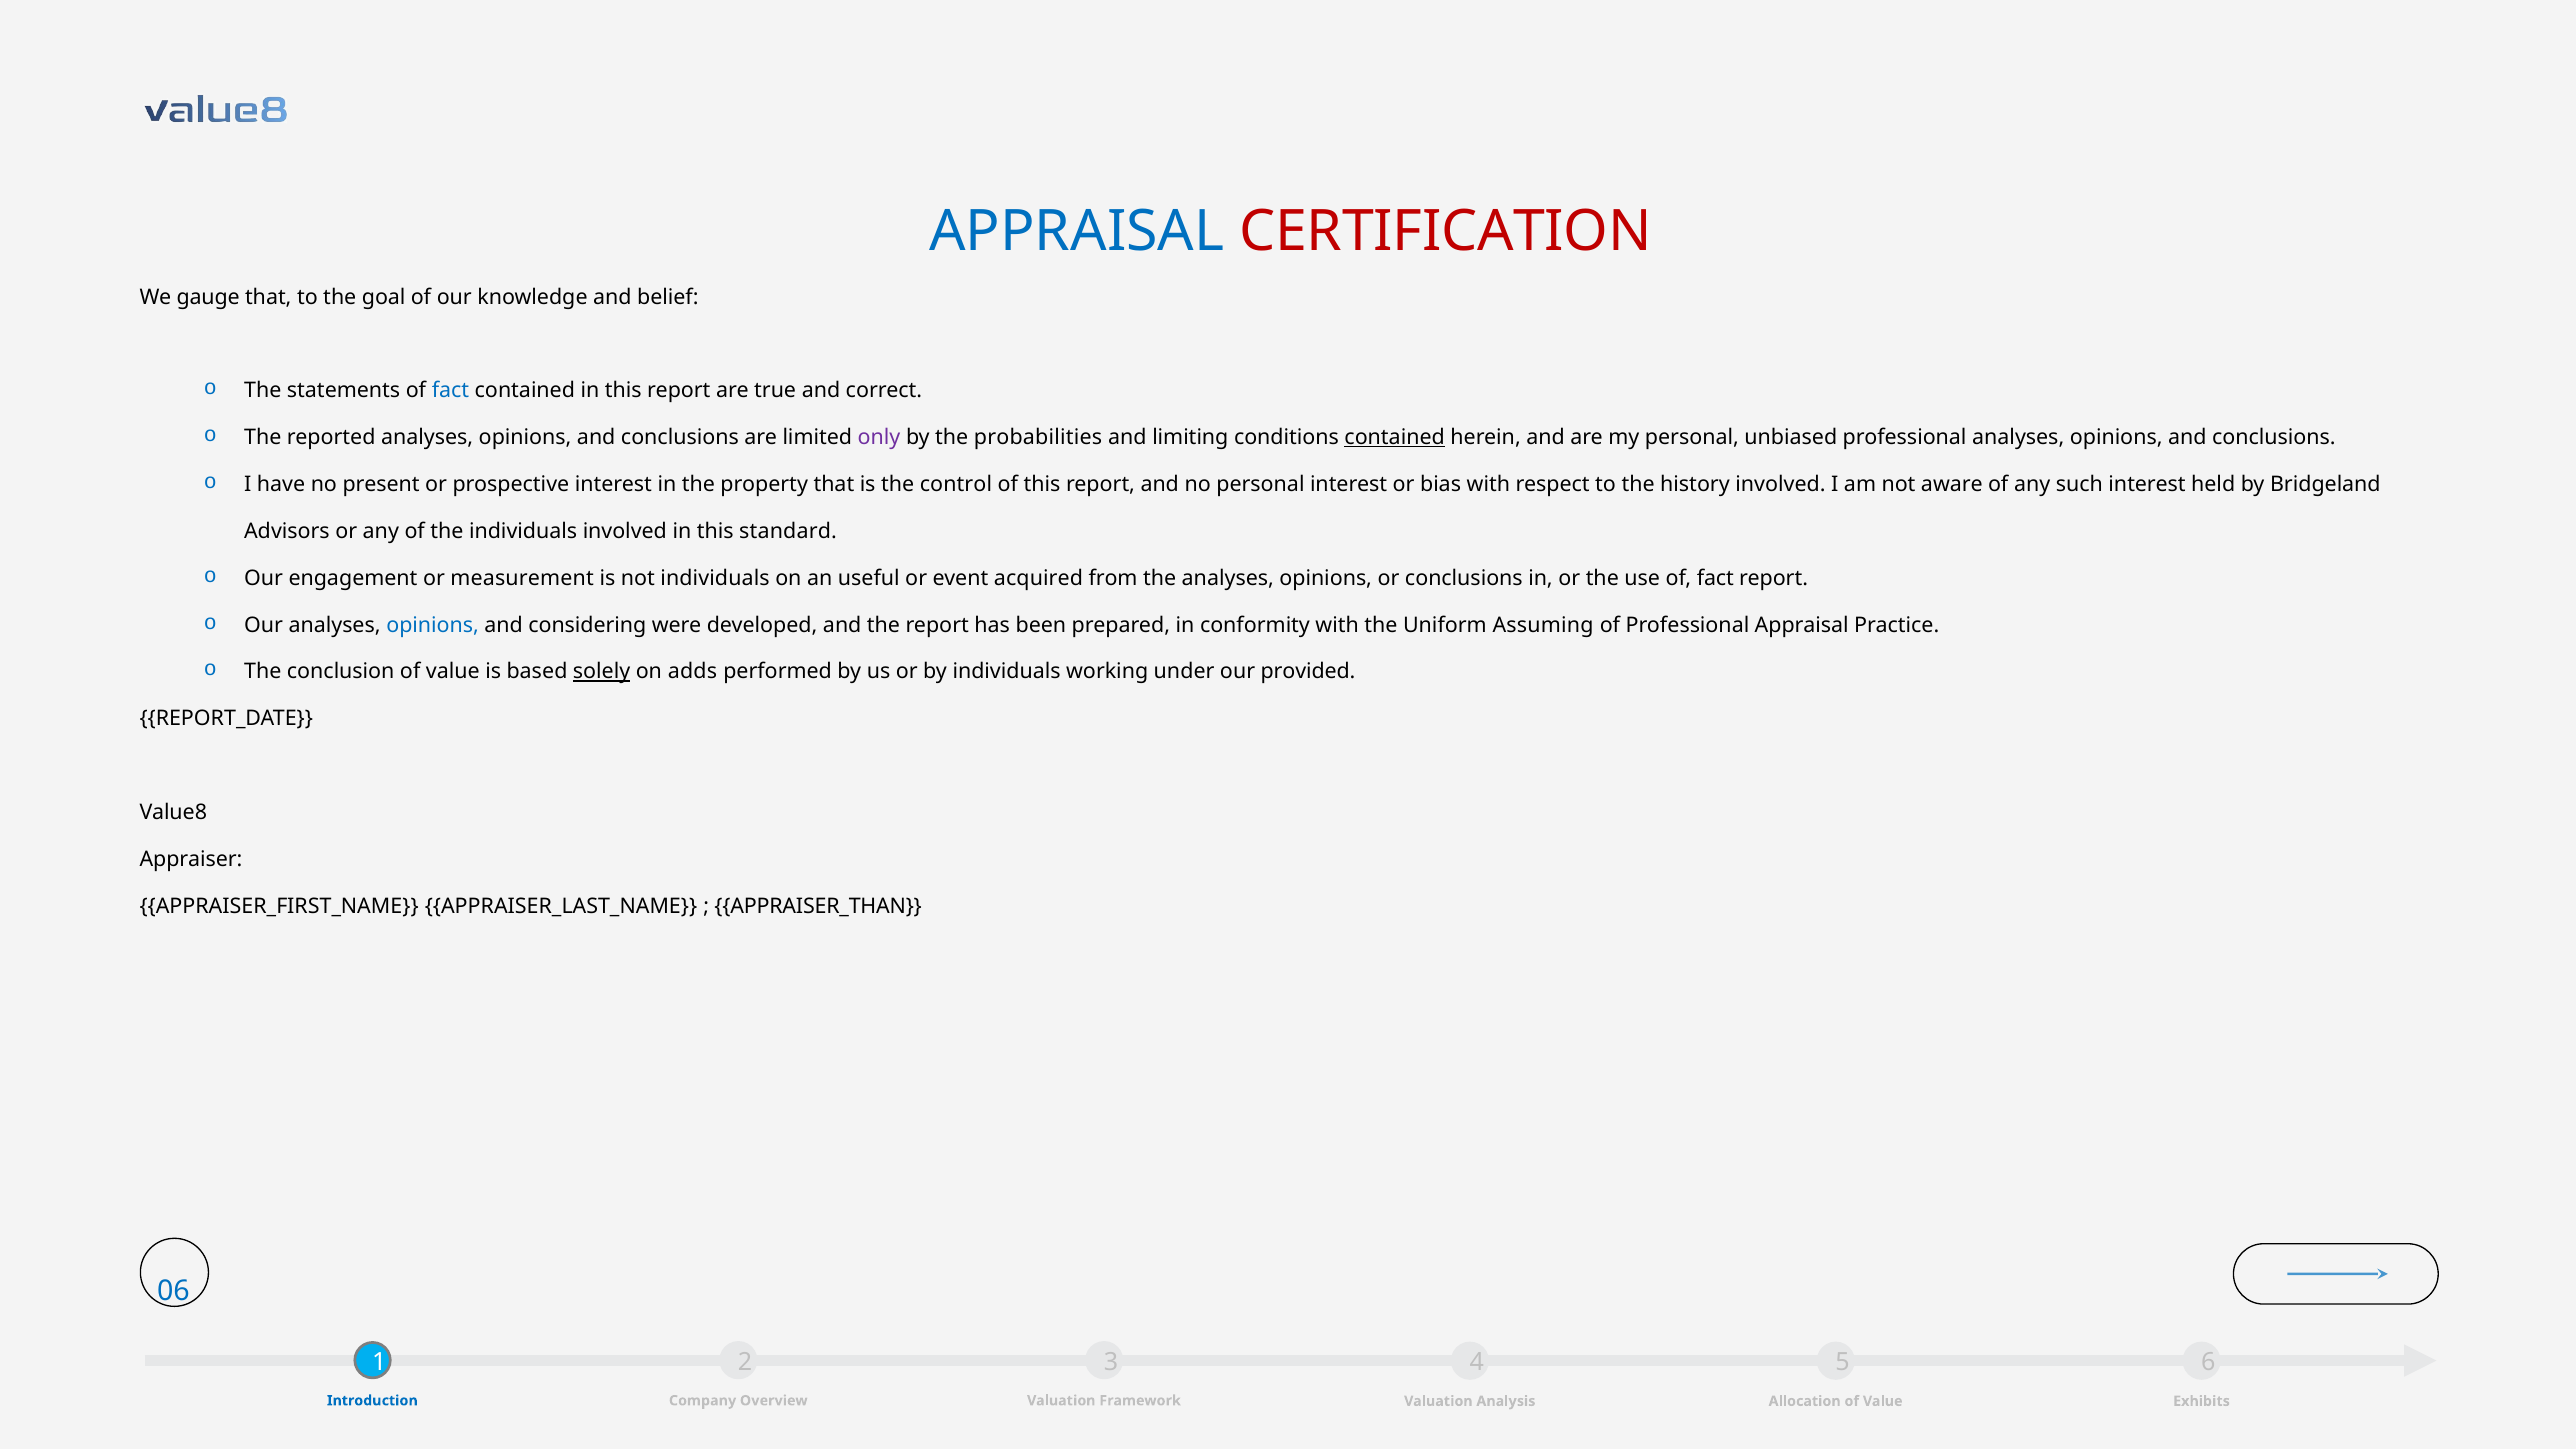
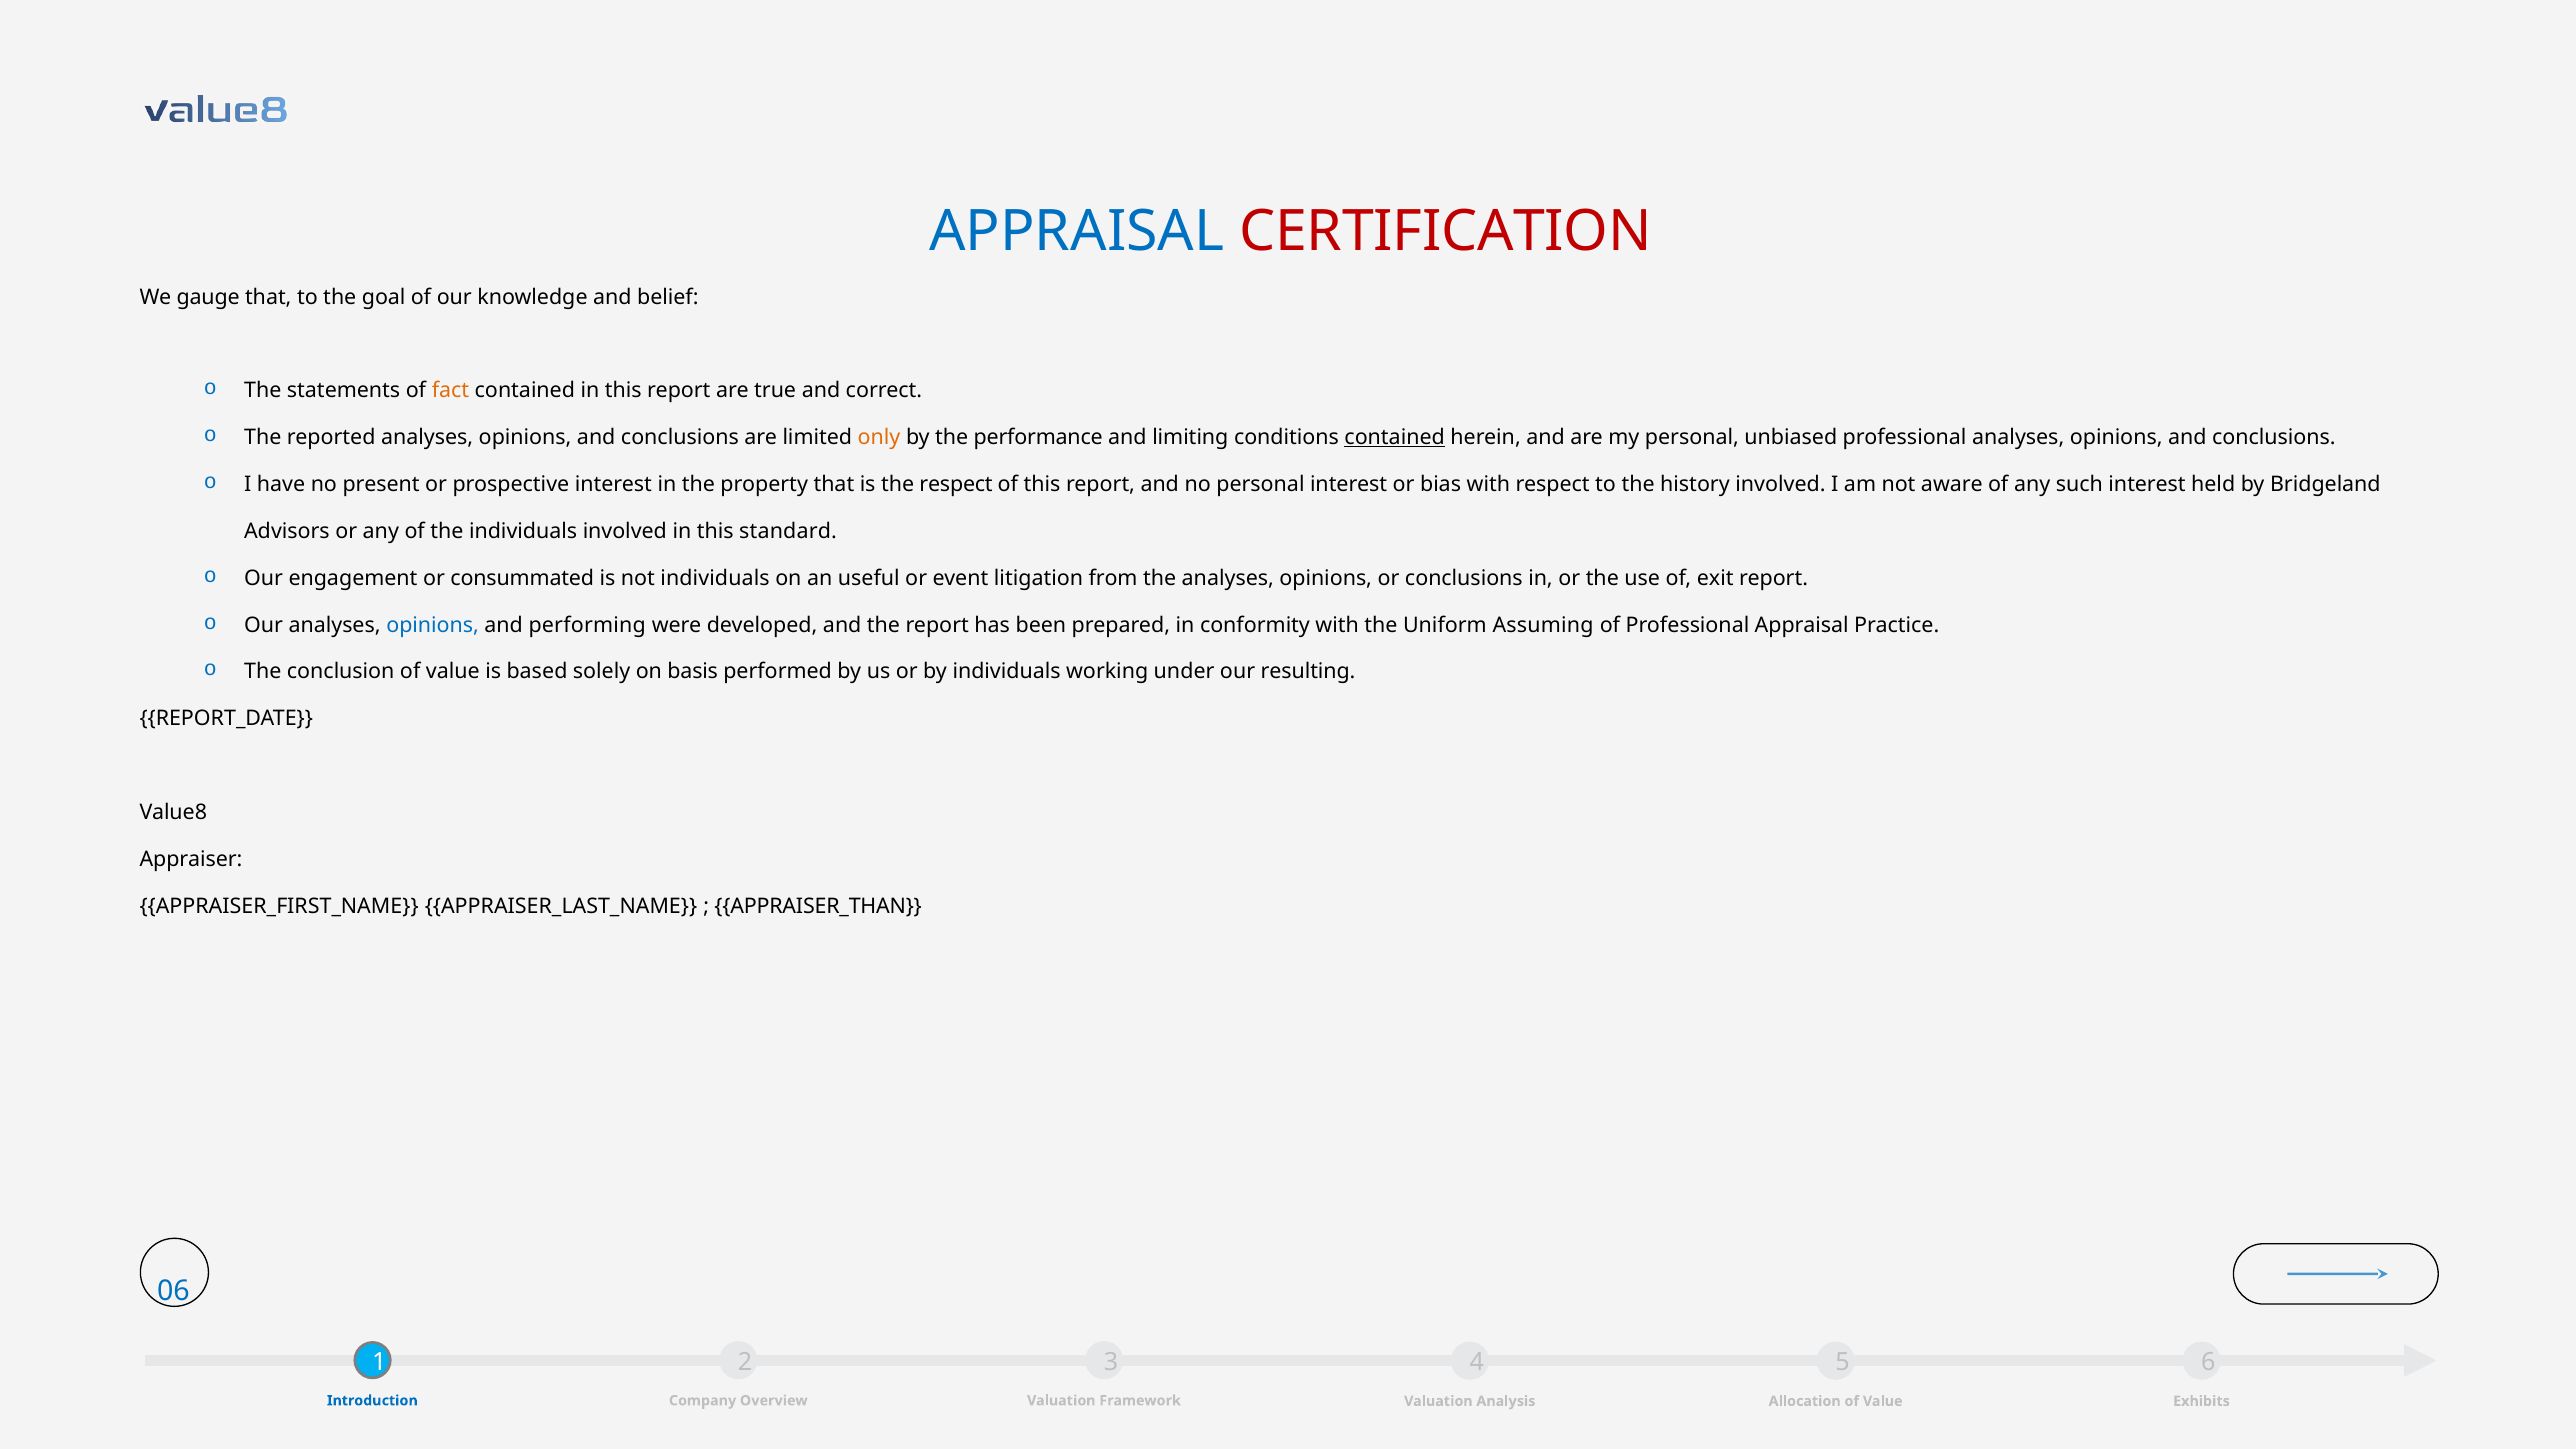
fact at (450, 391) colour: blue -> orange
only colour: purple -> orange
probabilities: probabilities -> performance
the control: control -> respect
measurement: measurement -> consummated
acquired: acquired -> litigation
use of fact: fact -> exit
considering: considering -> performing
solely underline: present -> none
adds: adds -> basis
provided: provided -> resulting
